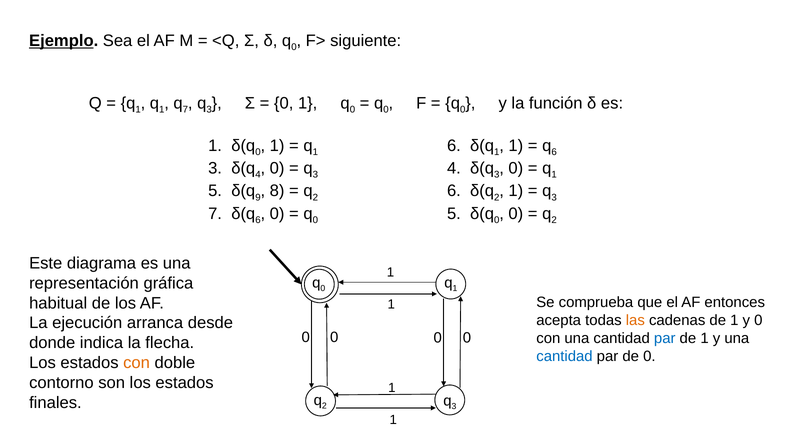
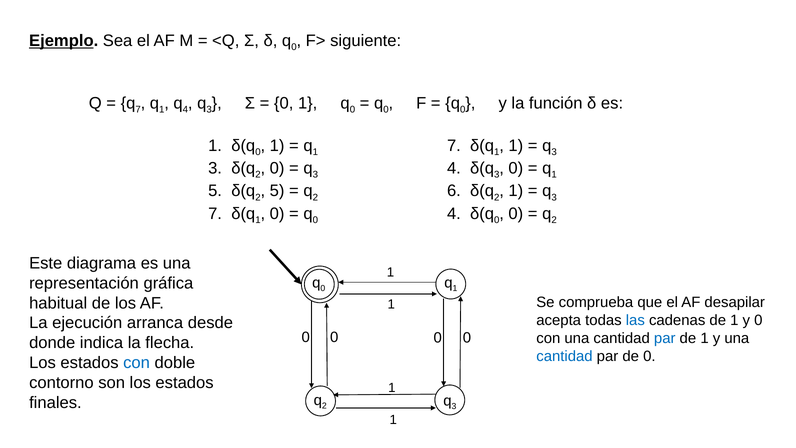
1 at (138, 109): 1 -> 7
q 7: 7 -> 4
1 6: 6 -> 7
6 at (554, 152): 6 -> 3
4 at (258, 175): 4 -> 2
9 at (258, 197): 9 -> 2
8 at (277, 191): 8 -> 5
6 at (258, 220): 6 -> 1
0 5: 5 -> 4
entonces: entonces -> desapilar
las colour: orange -> blue
con at (137, 363) colour: orange -> blue
